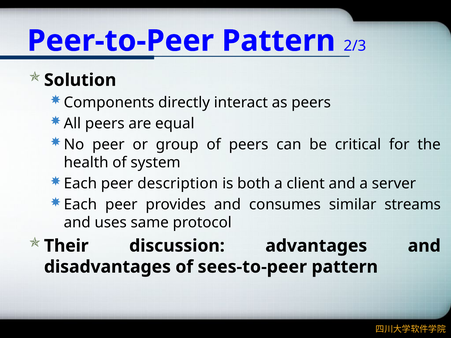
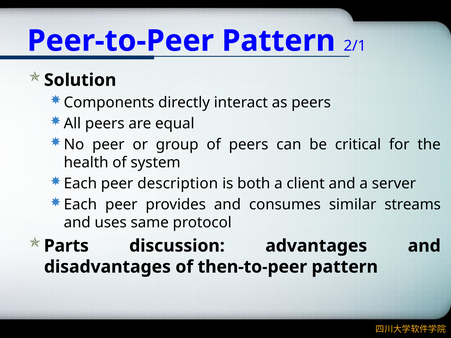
2/3: 2/3 -> 2/1
Their: Their -> Parts
sees-to-peer: sees-to-peer -> then-to-peer
